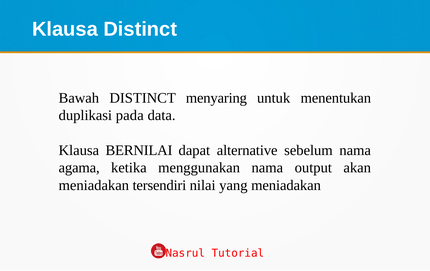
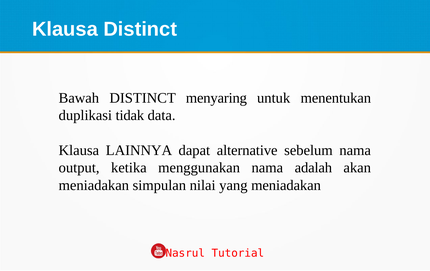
pada: pada -> tidak
BERNILAI: BERNILAI -> LAINNYA
agama: agama -> output
output: output -> adalah
tersendiri: tersendiri -> simpulan
